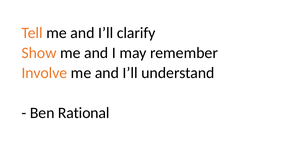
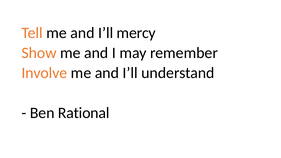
clarify: clarify -> mercy
